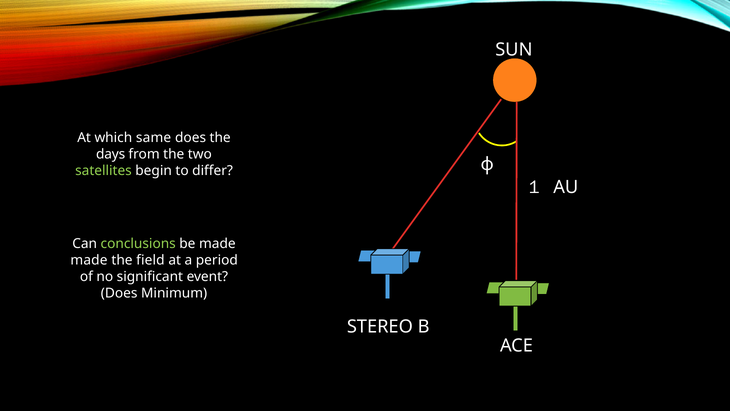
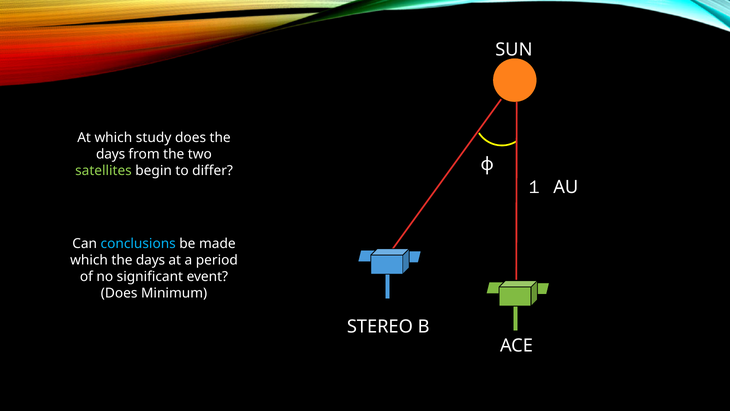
same: same -> study
conclusions colour: light green -> light blue
made at (89, 260): made -> which
field at (150, 260): field -> days
